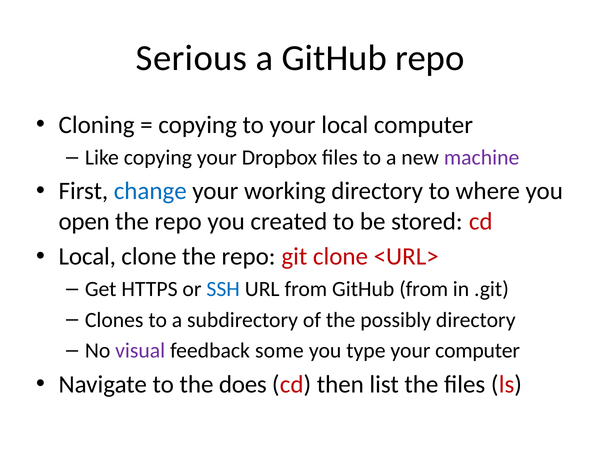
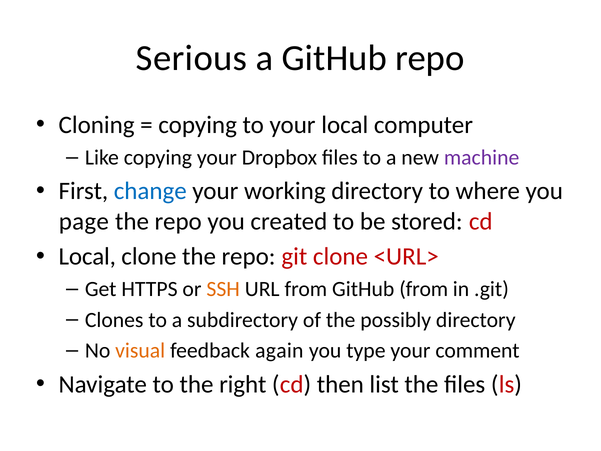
open: open -> page
SSH colour: blue -> orange
visual colour: purple -> orange
some: some -> again
your computer: computer -> comment
does: does -> right
